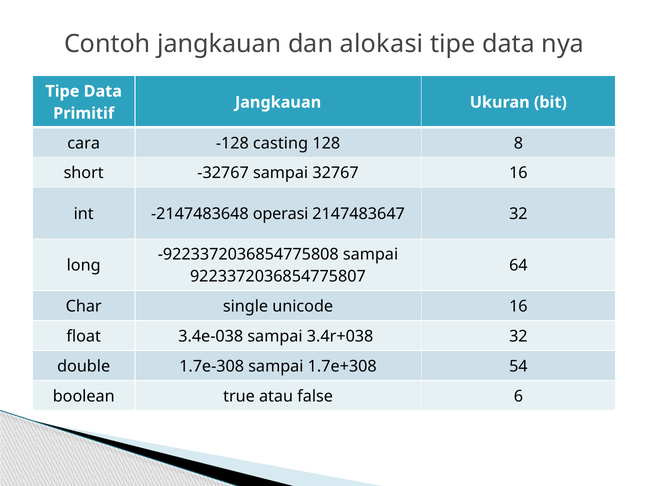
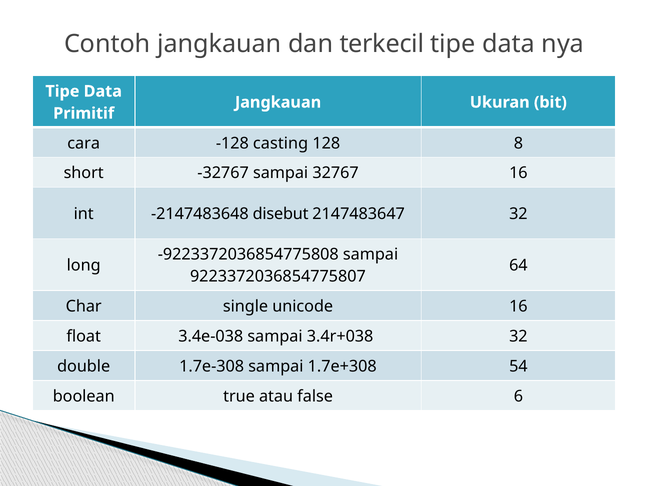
alokasi: alokasi -> terkecil
operasi: operasi -> disebut
